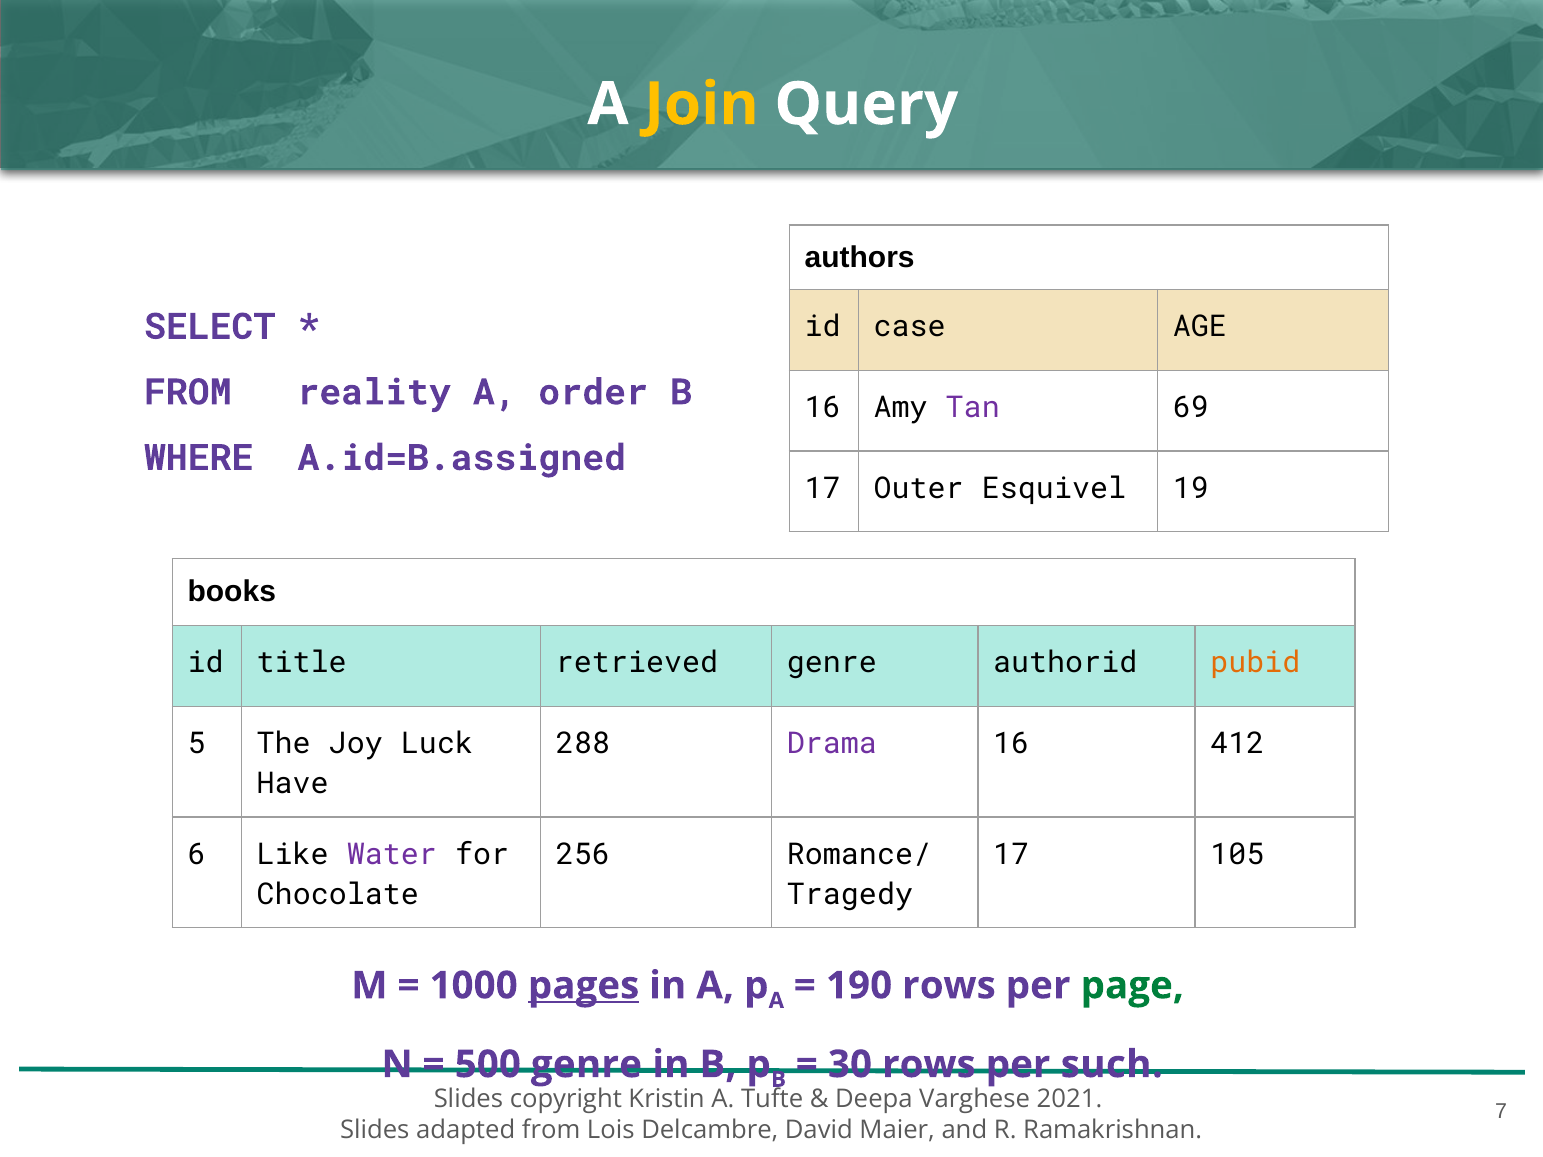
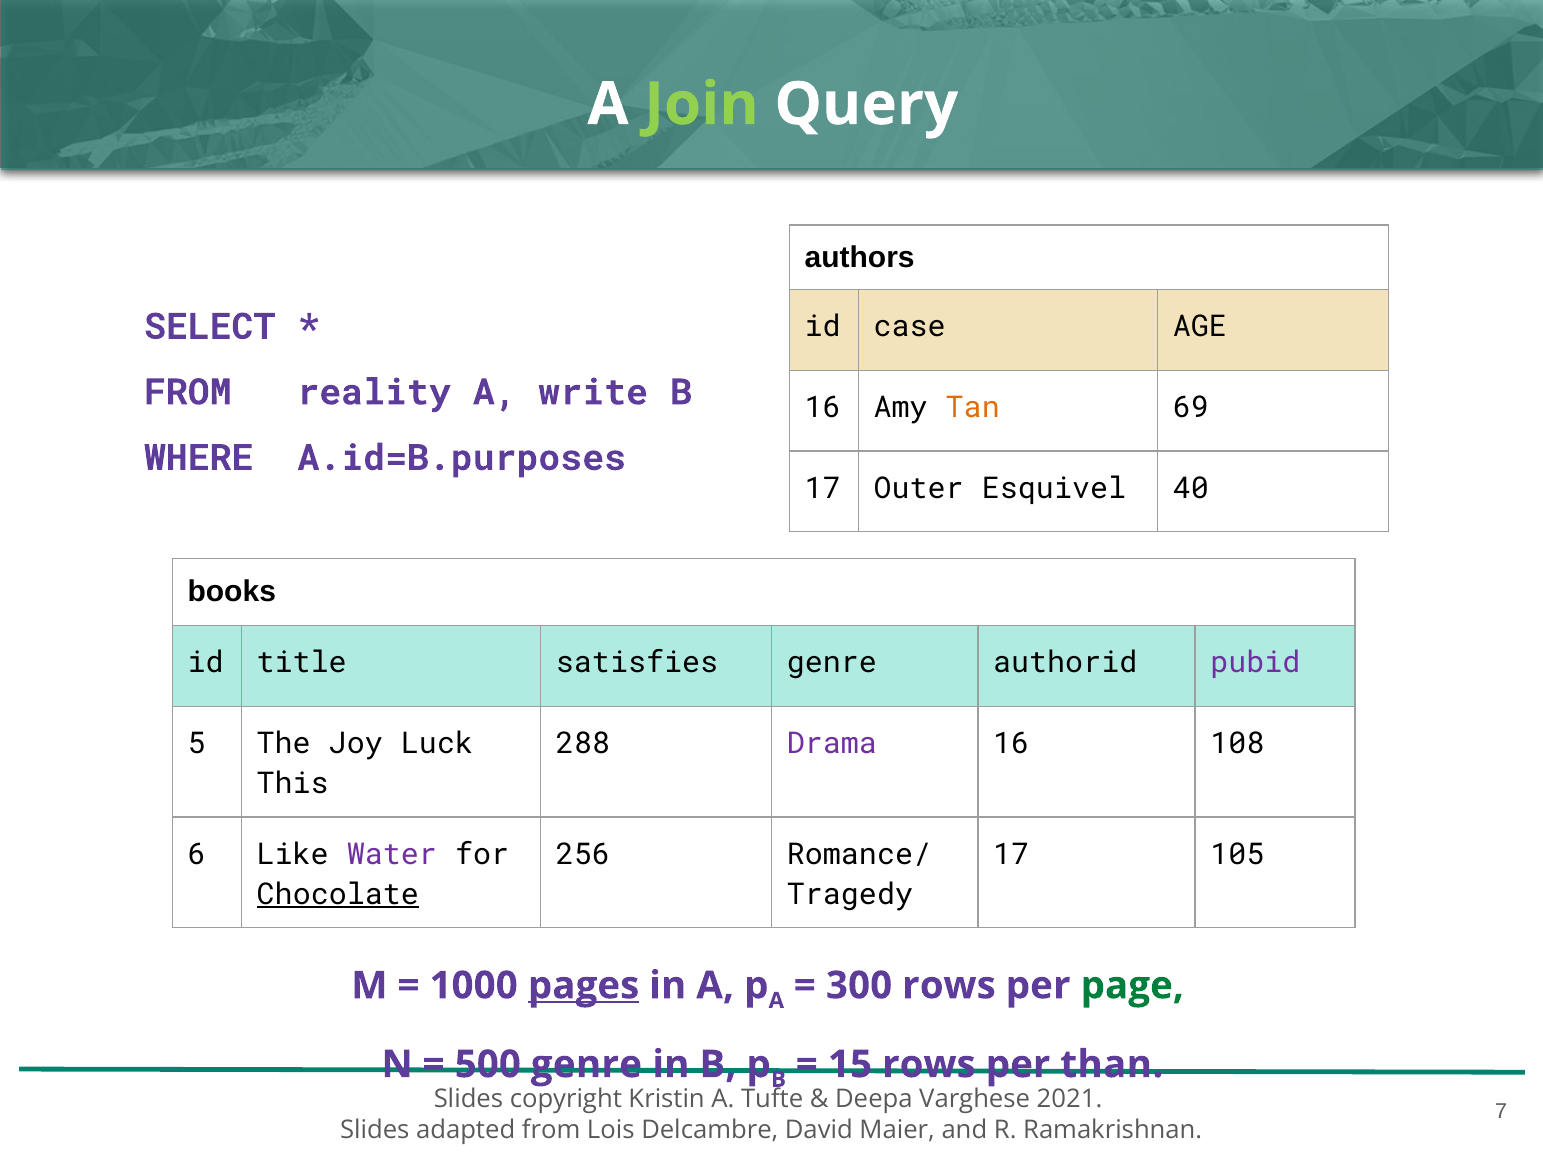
Join colour: yellow -> light green
order: order -> write
Tan colour: purple -> orange
A.id=B.assigned: A.id=B.assigned -> A.id=B.purposes
19: 19 -> 40
retrieved: retrieved -> satisfies
pubid colour: orange -> purple
412: 412 -> 108
Have: Have -> This
Chocolate underline: none -> present
190: 190 -> 300
30: 30 -> 15
such: such -> than
